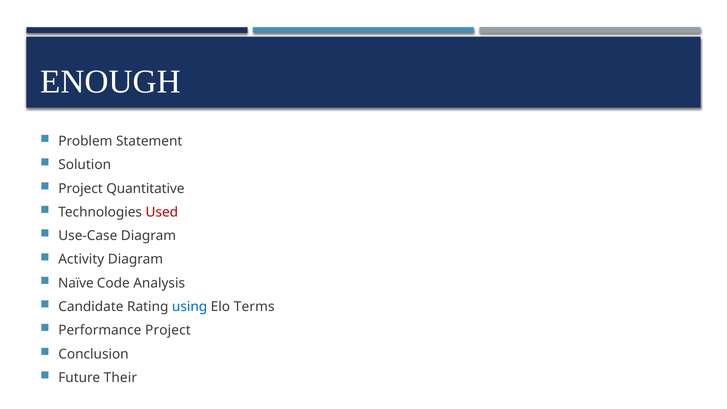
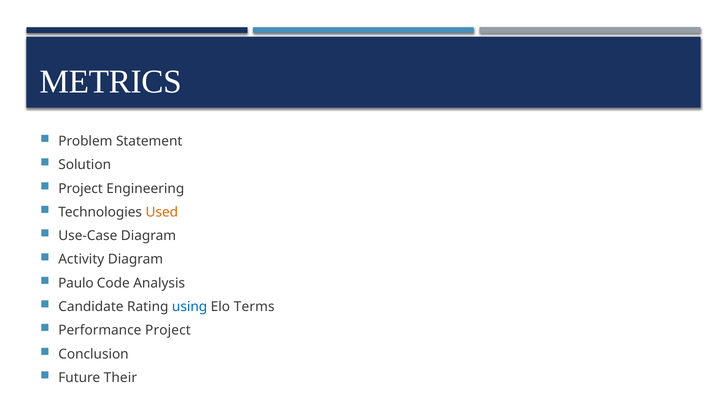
ENOUGH: ENOUGH -> METRICS
Quantitative: Quantitative -> Engineering
Used colour: red -> orange
Naïve: Naïve -> Paulo
